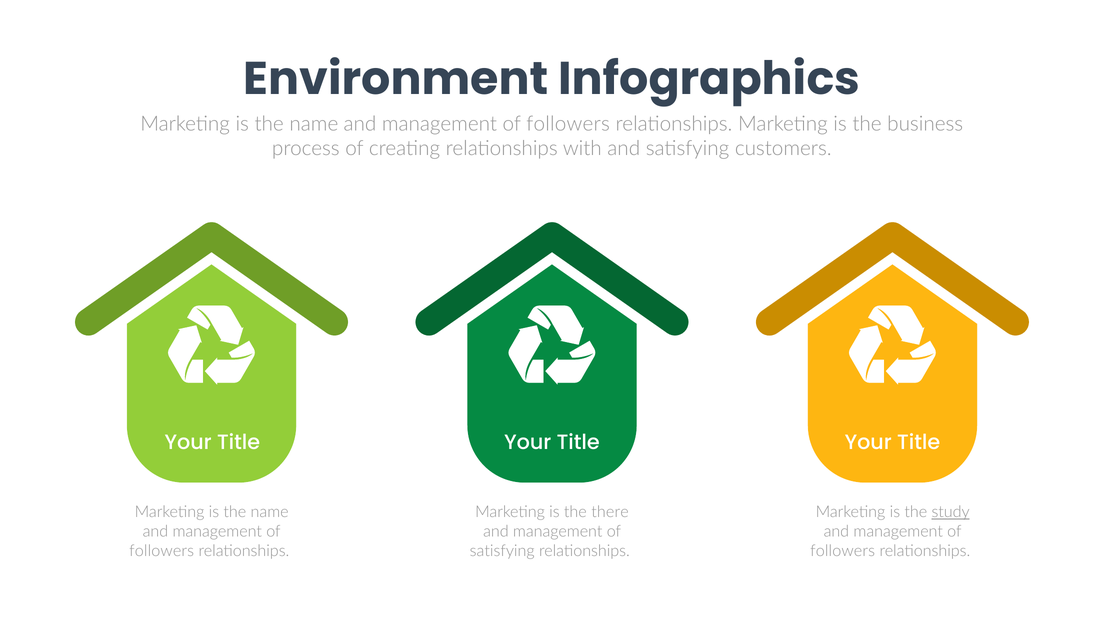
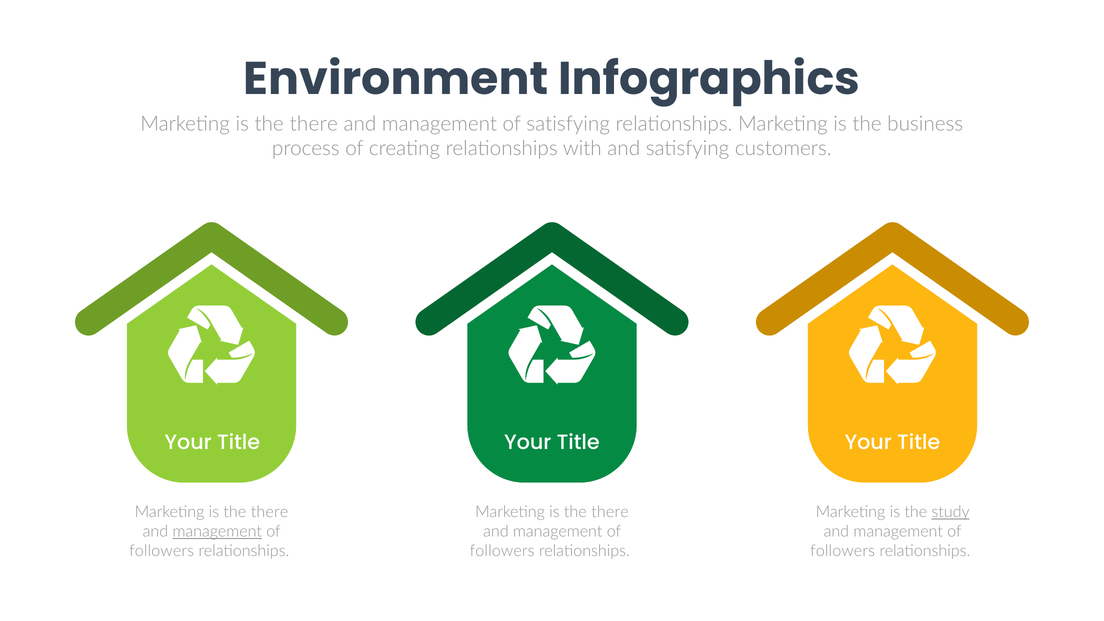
name at (314, 124): name -> there
followers at (568, 124): followers -> satisfying
name at (270, 512): name -> there
management at (217, 532) underline: none -> present
satisfying at (502, 551): satisfying -> followers
